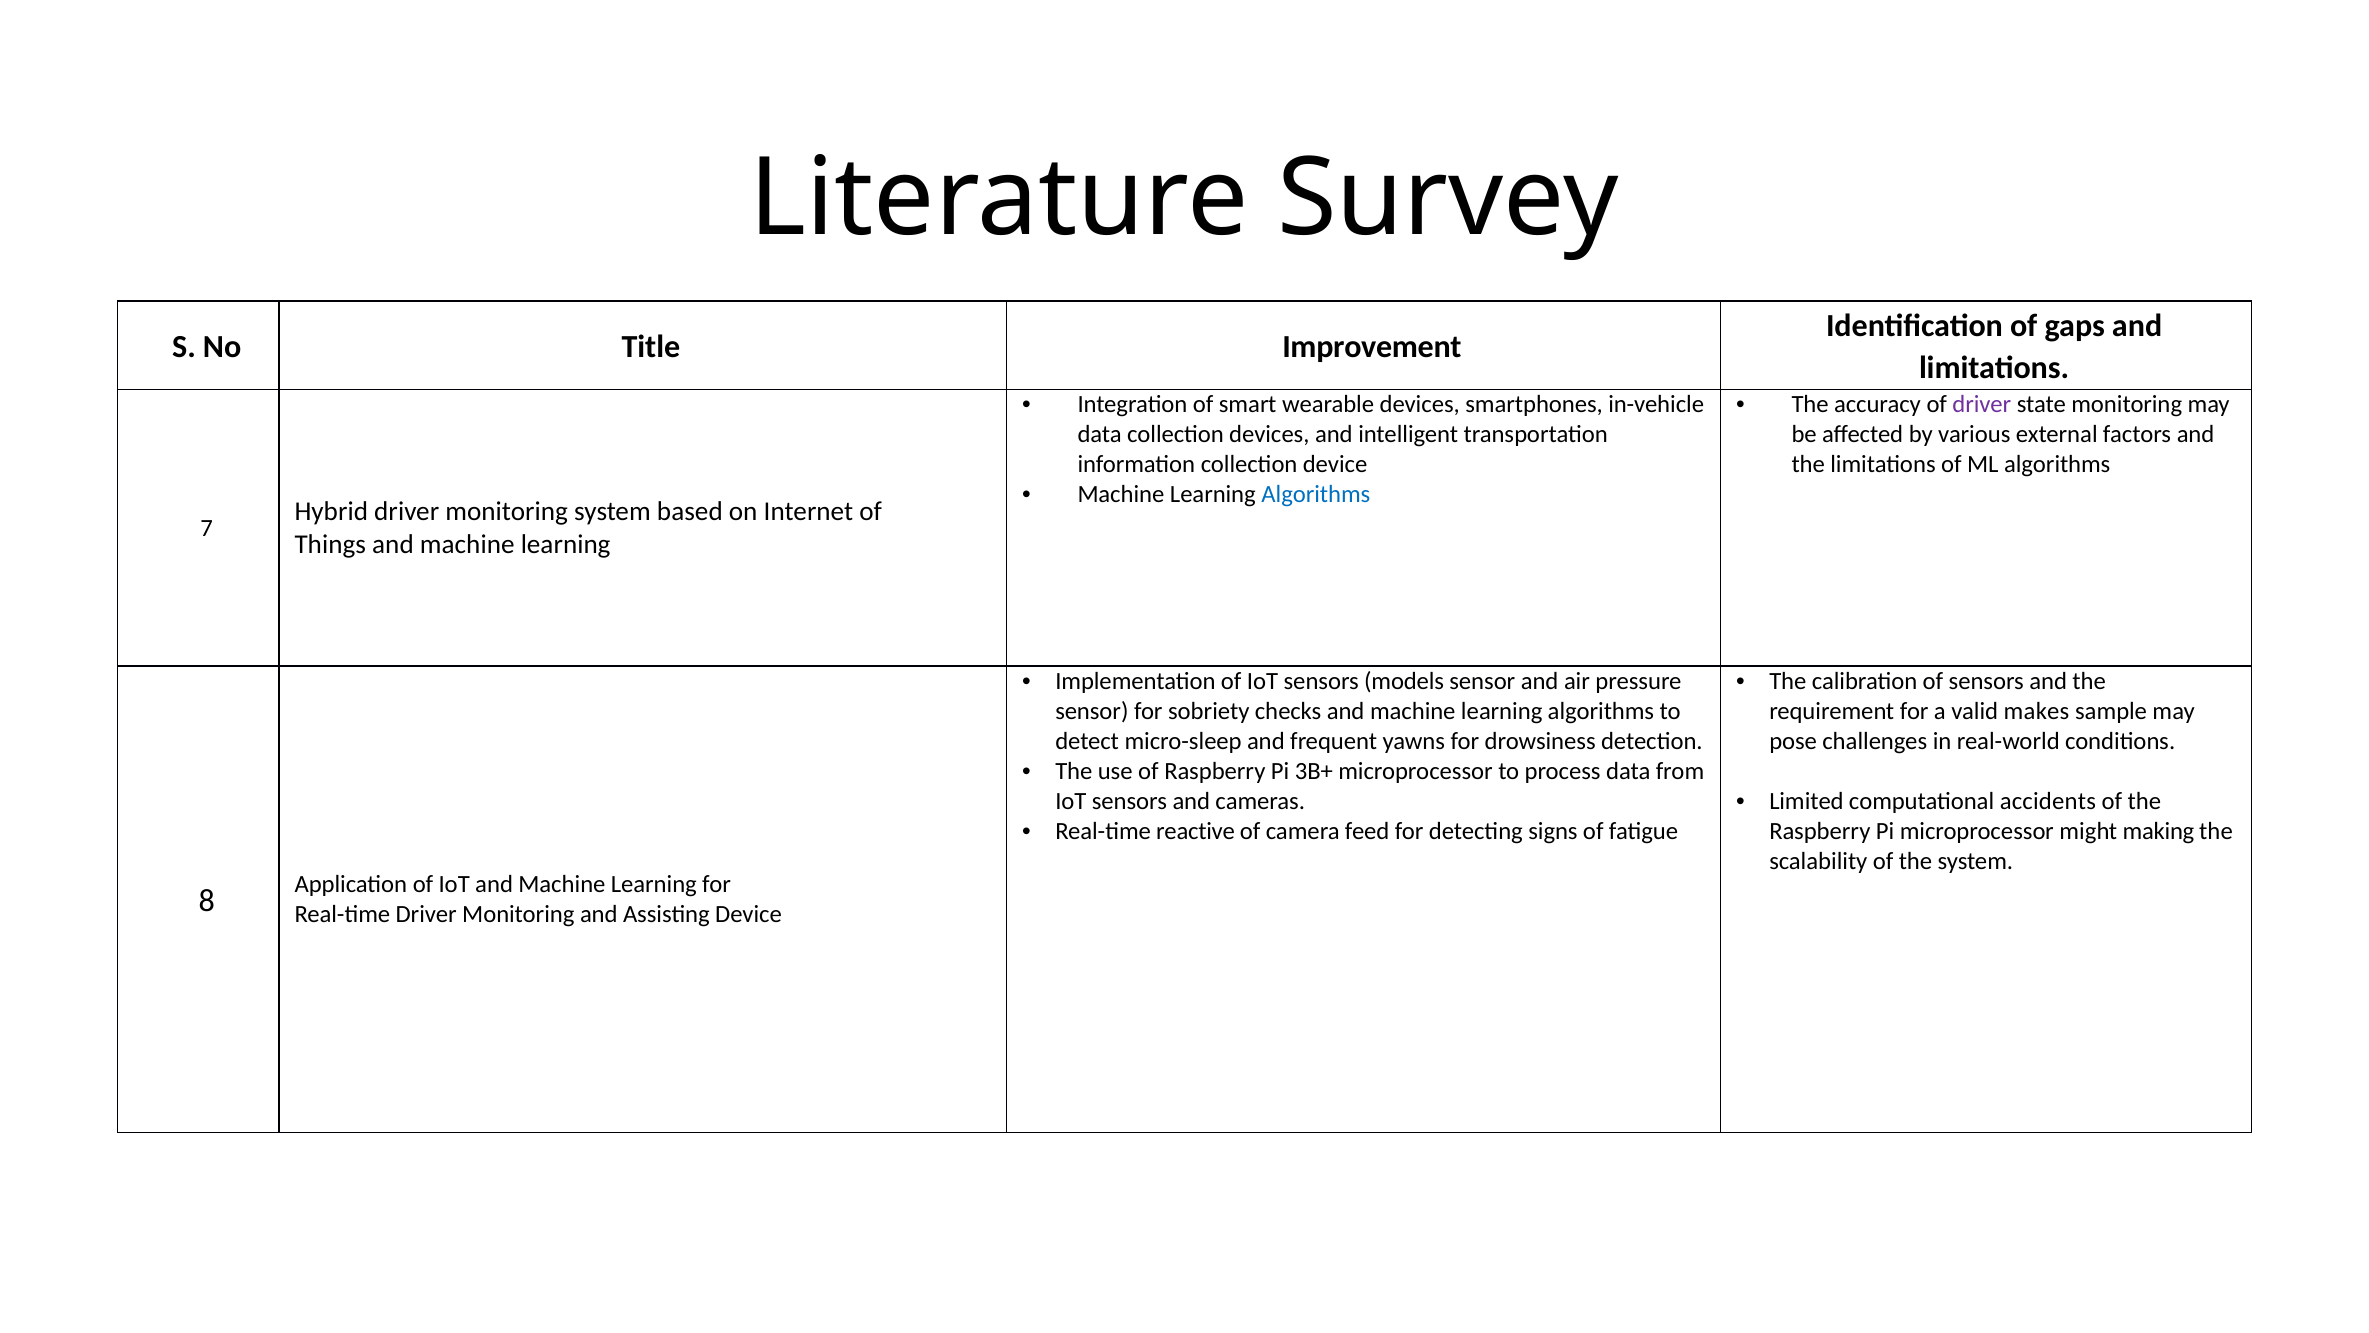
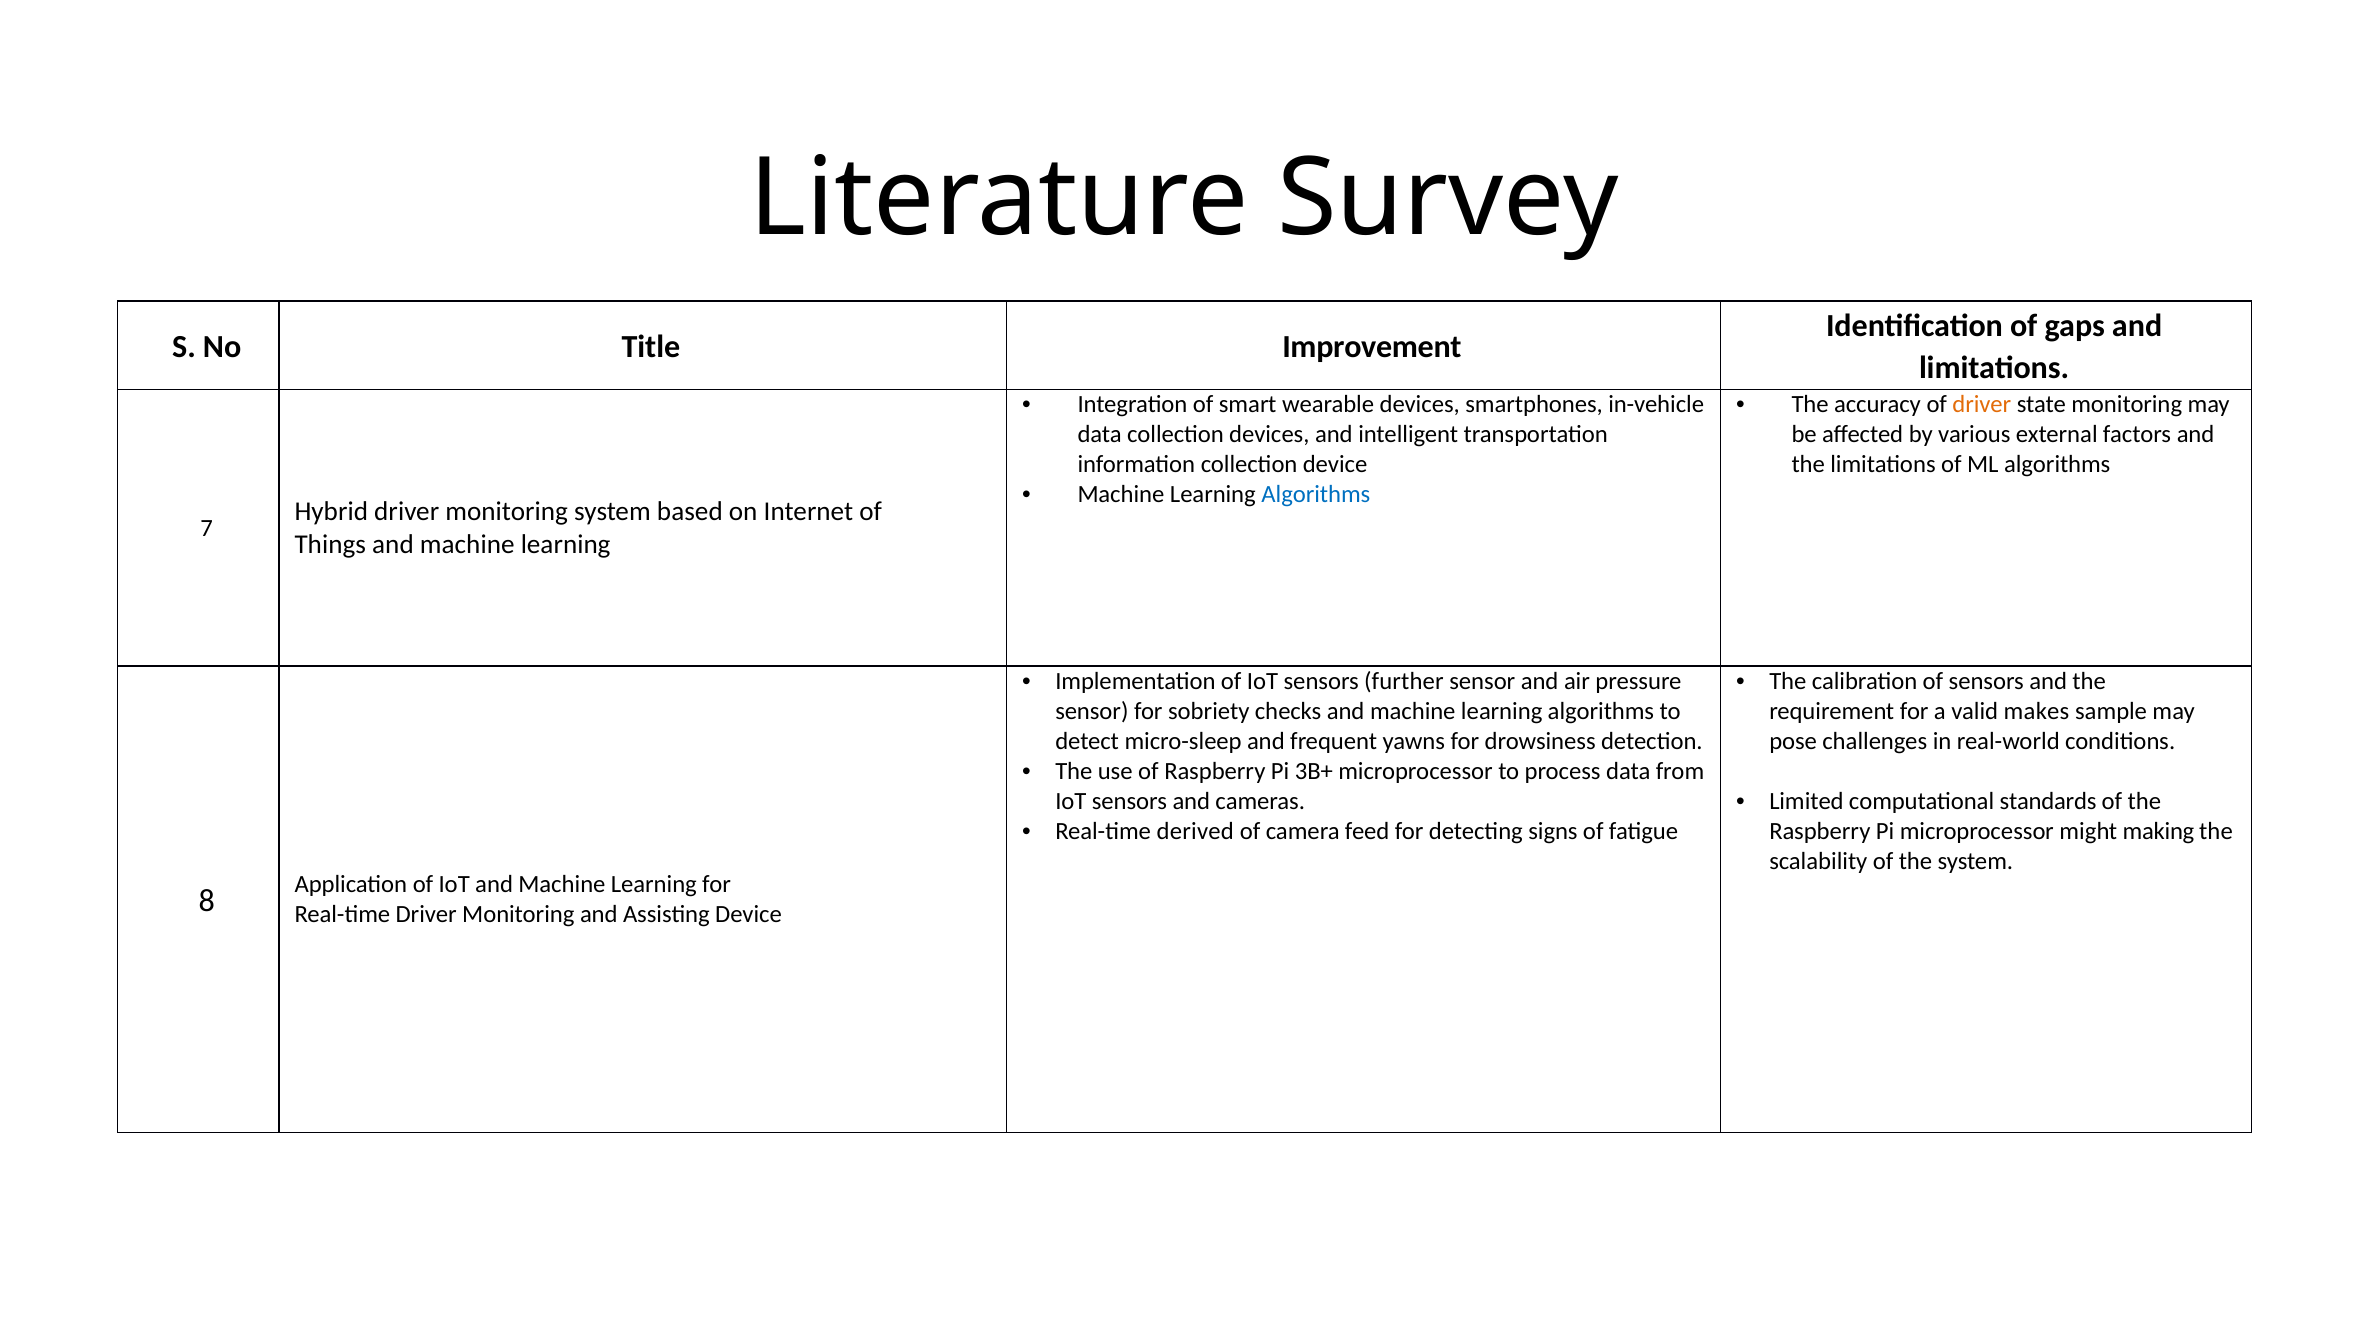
driver at (1982, 404) colour: purple -> orange
models: models -> further
accidents: accidents -> standards
reactive: reactive -> derived
